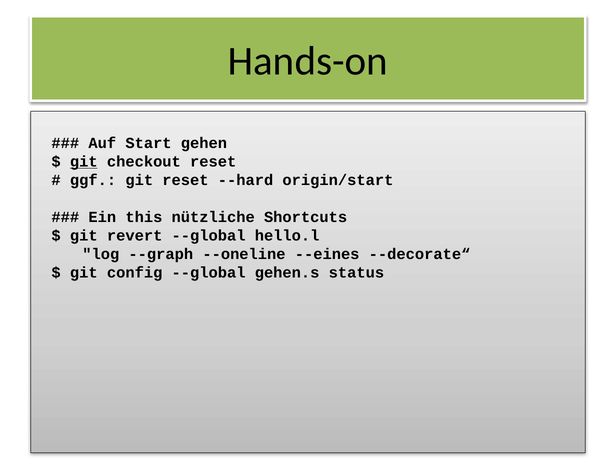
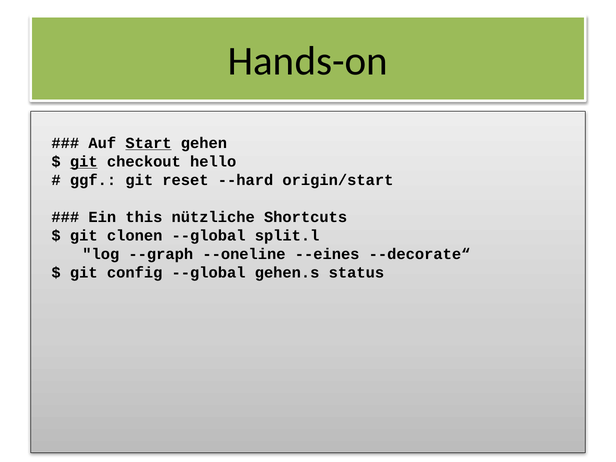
Start underline: none -> present
checkout reset: reset -> hello
revert: revert -> clonen
hello.l: hello.l -> split.l
